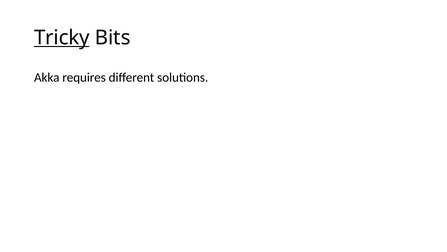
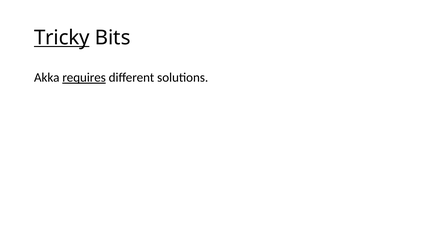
requires underline: none -> present
